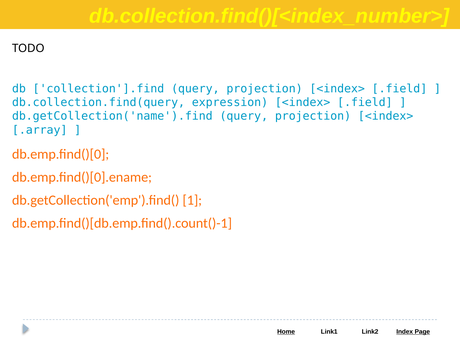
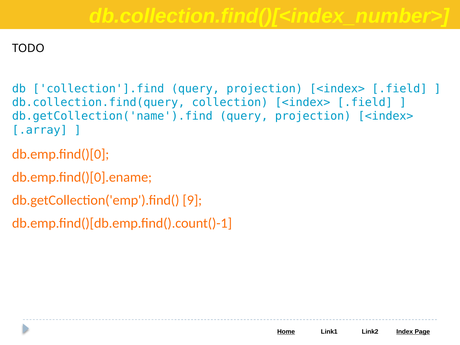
expression: expression -> collection
1: 1 -> 9
